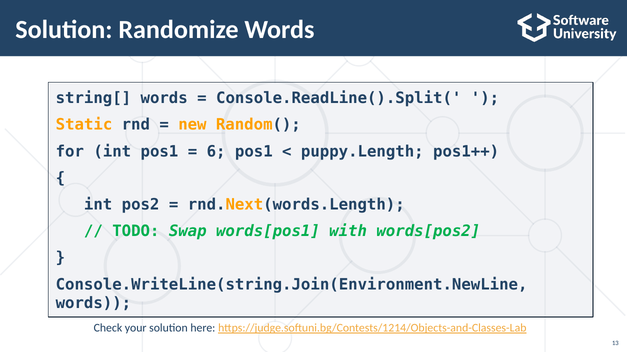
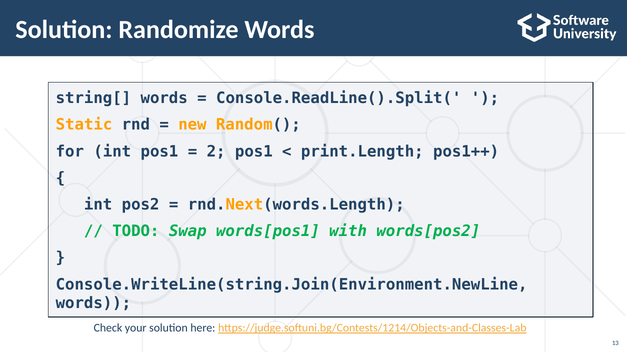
6: 6 -> 2
puppy.Length: puppy.Length -> print.Length
